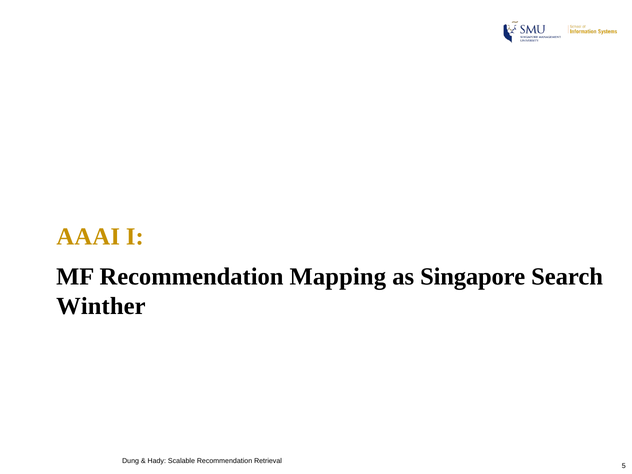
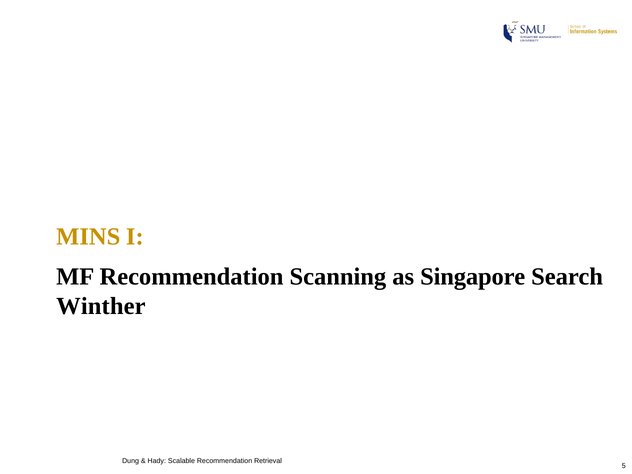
AAAI: AAAI -> MINS
Mapping: Mapping -> Scanning
